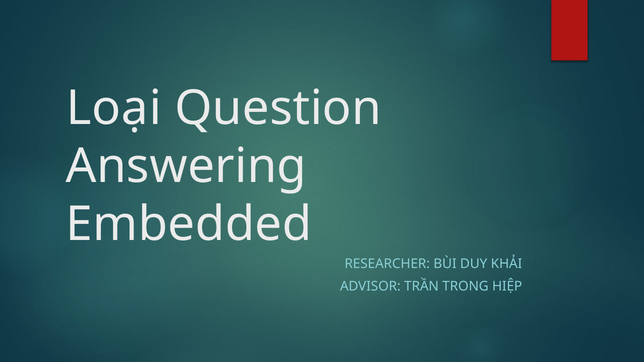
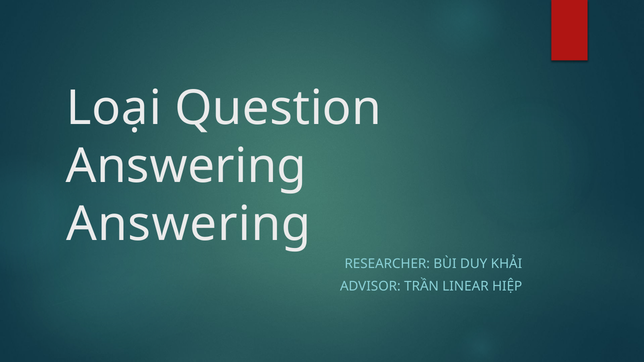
Embedded at (189, 224): Embedded -> Answering
TRONG: TRONG -> LINEAR
